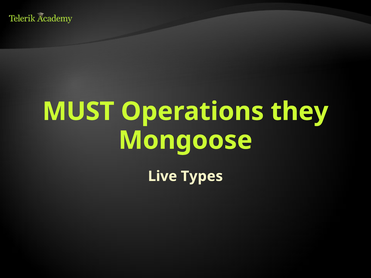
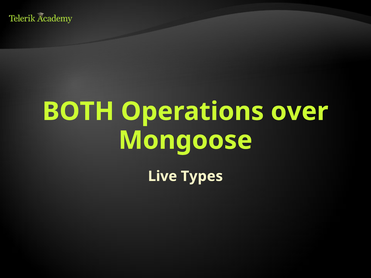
MUST: MUST -> BOTH
they: they -> over
